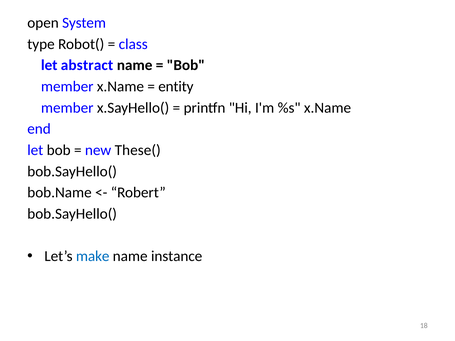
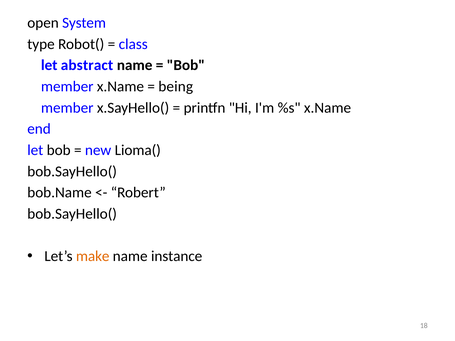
entity: entity -> being
These(: These( -> Lioma(
make colour: blue -> orange
